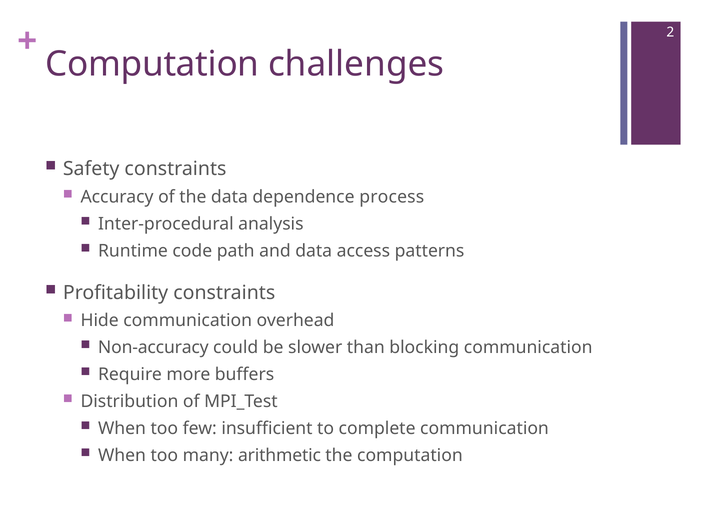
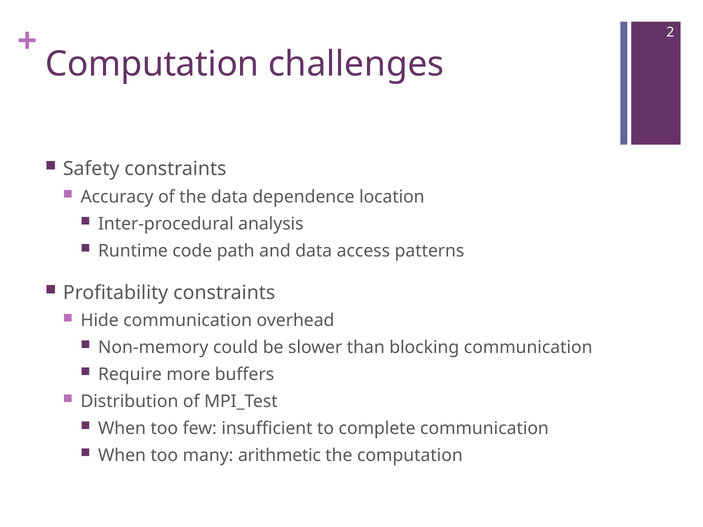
process: process -> location
Non-accuracy: Non-accuracy -> Non-memory
